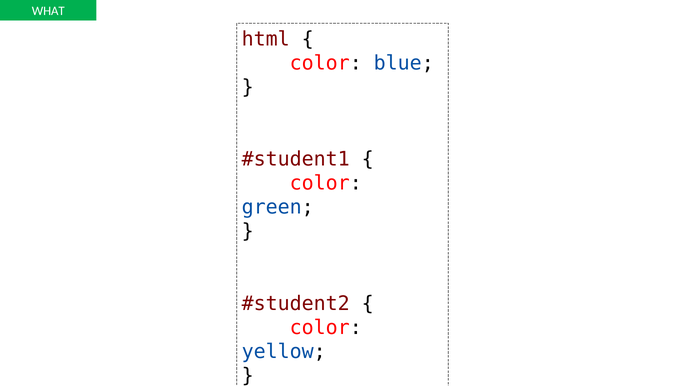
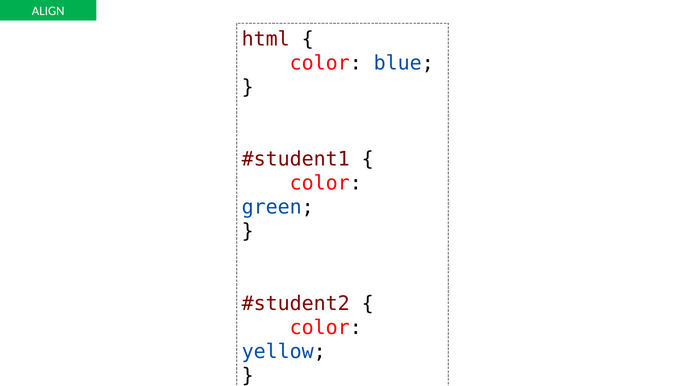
WHAT: WHAT -> ALIGN
